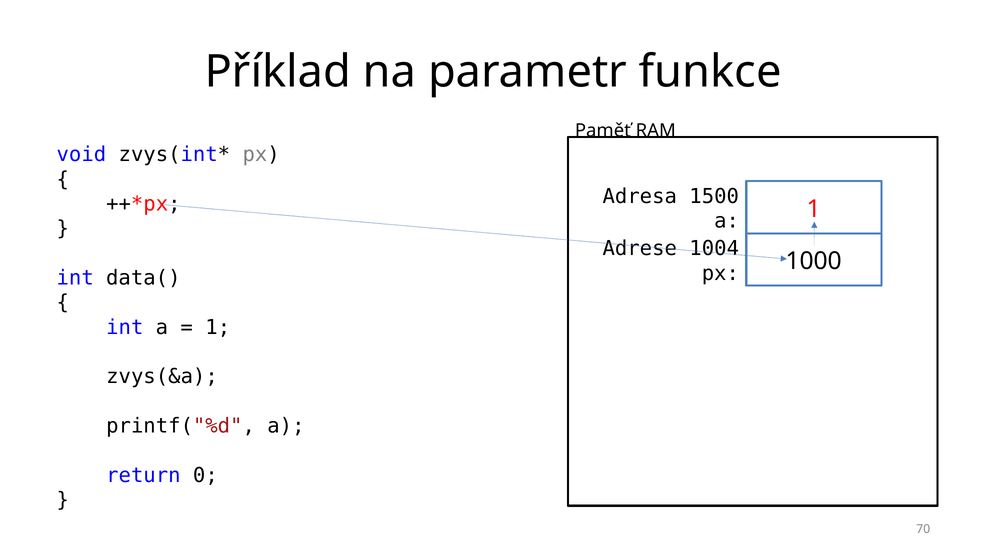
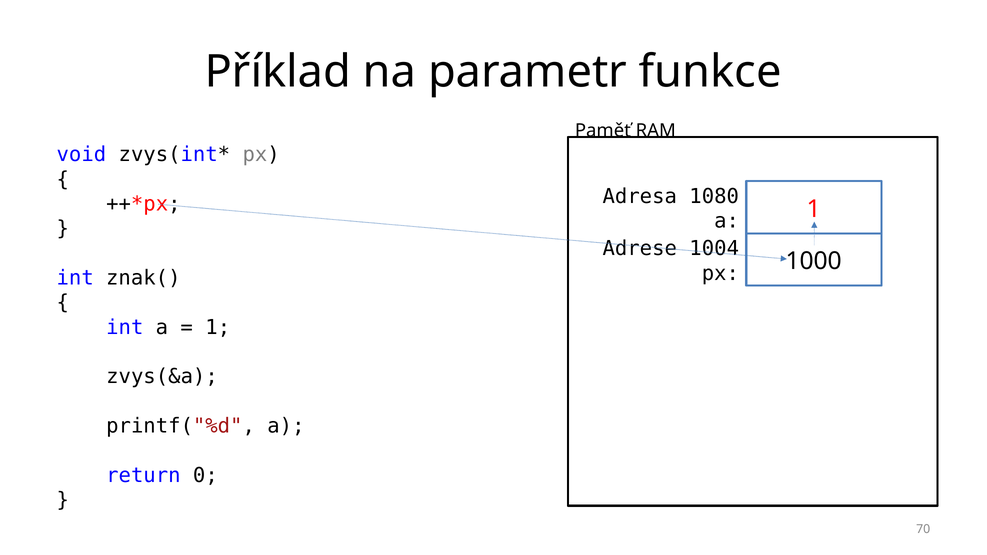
1500: 1500 -> 1080
data(: data( -> znak(
